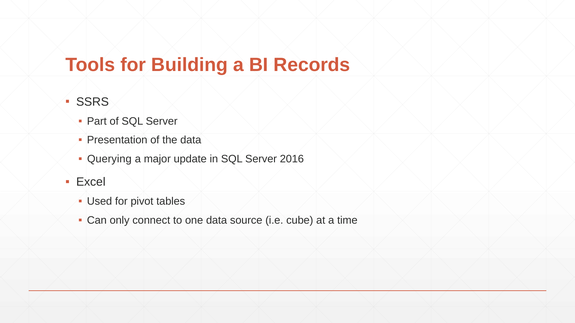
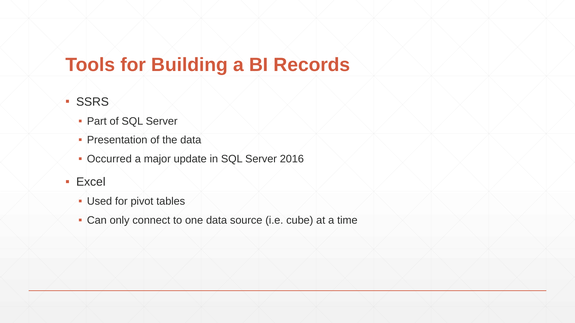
Querying: Querying -> Occurred
